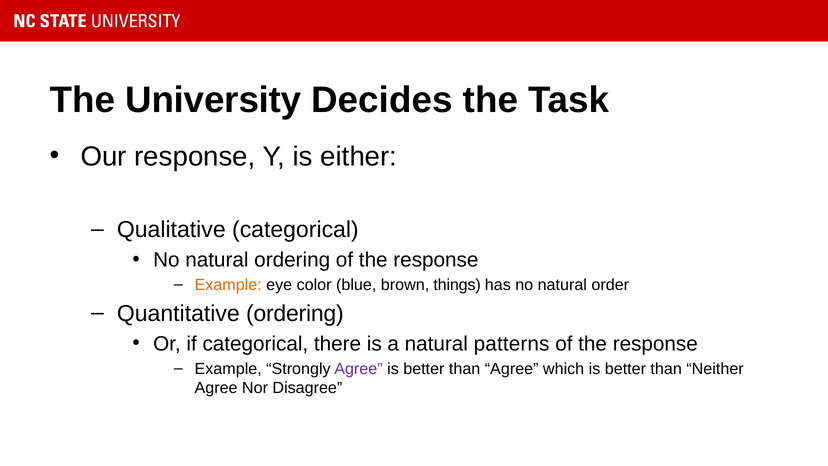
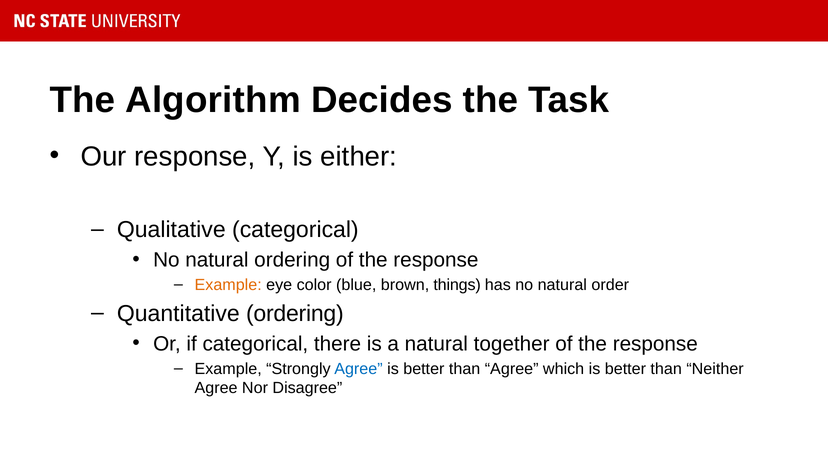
University: University -> Algorithm
patterns: patterns -> together
Agree at (358, 369) colour: purple -> blue
